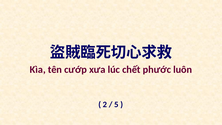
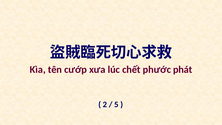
luôn: luôn -> phát
